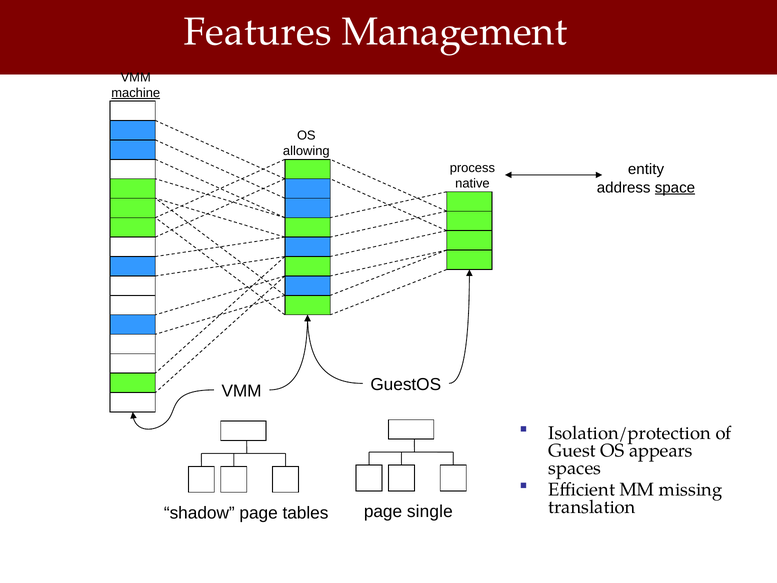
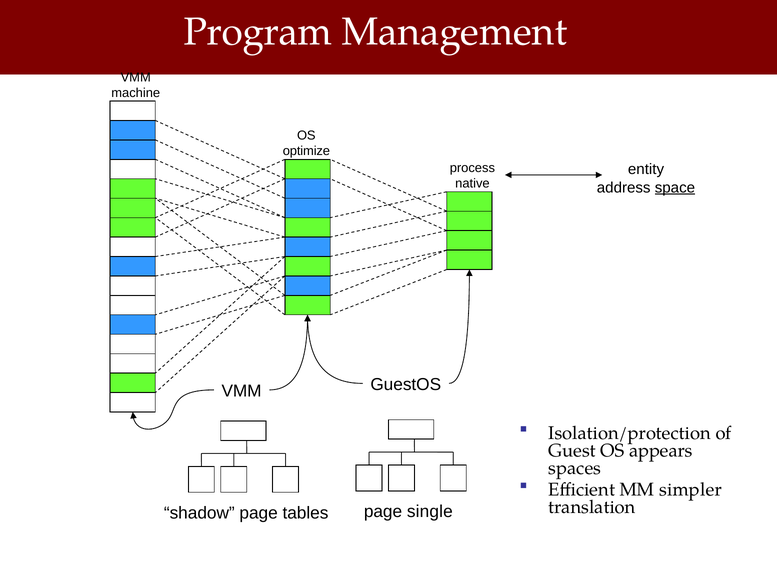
Features: Features -> Program
machine underline: present -> none
allowing: allowing -> optimize
missing: missing -> simpler
